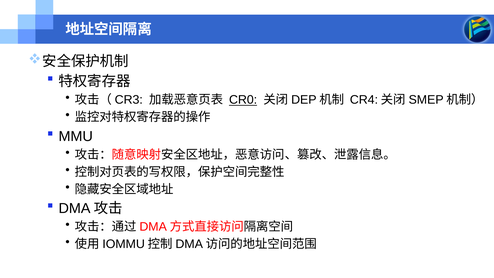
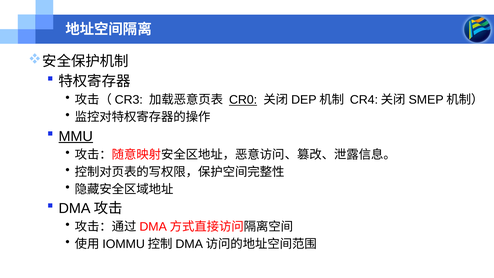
MMU underline: none -> present
